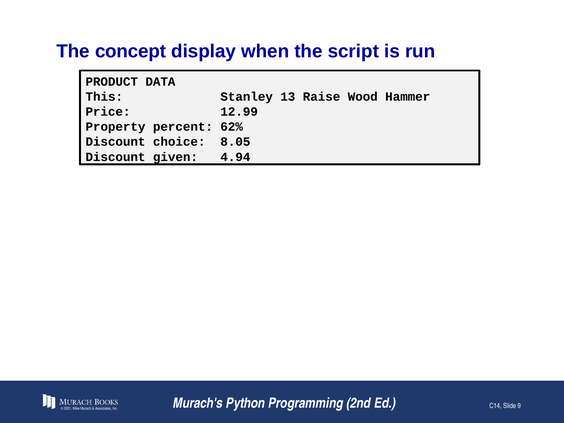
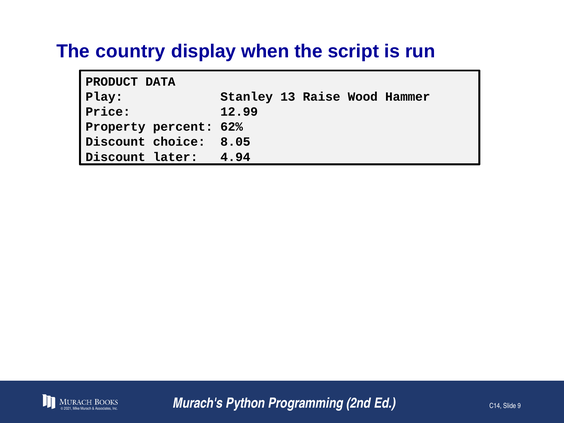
concept: concept -> country
This: This -> Play
given: given -> later
